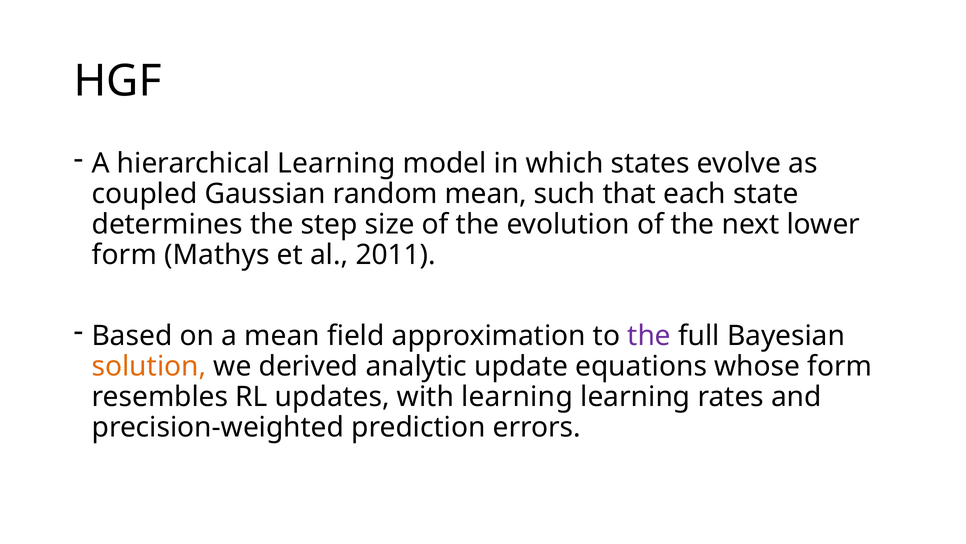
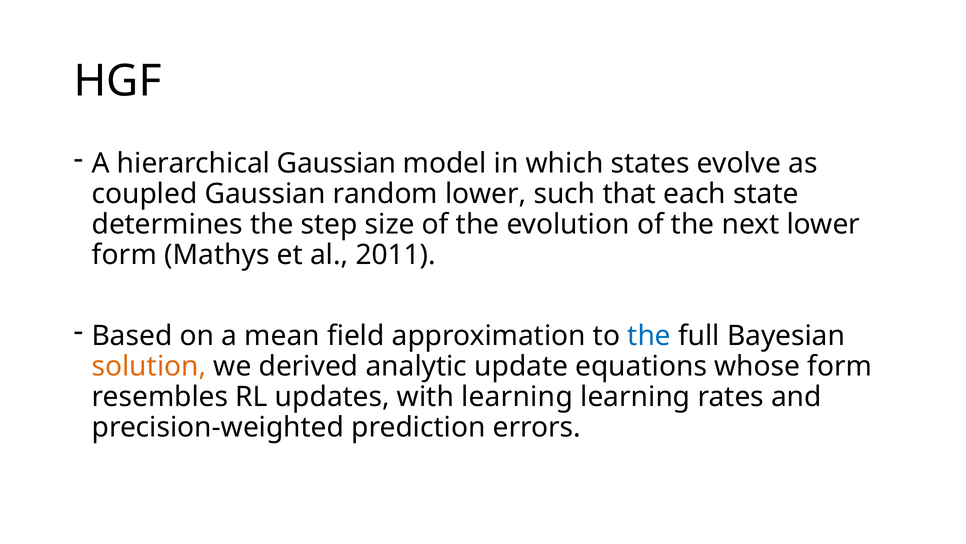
hierarchical Learning: Learning -> Gaussian
random mean: mean -> lower
the at (649, 336) colour: purple -> blue
